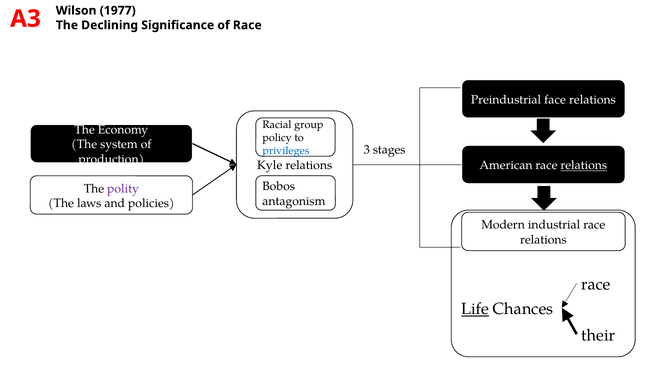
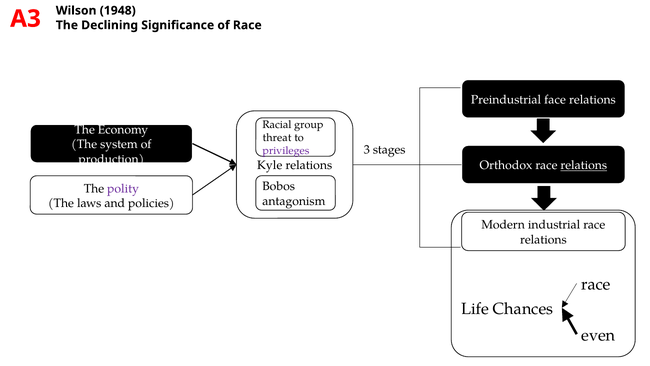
1977: 1977 -> 1948
policy: policy -> threat
privileges colour: blue -> purple
American: American -> Orthodox
Life underline: present -> none
their: their -> even
